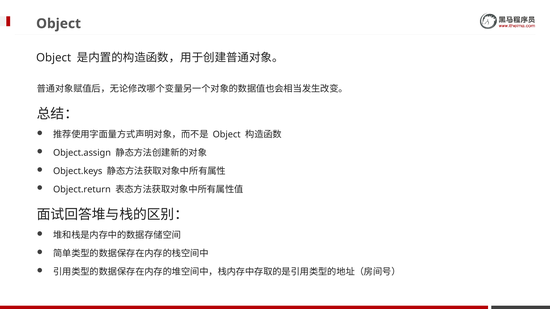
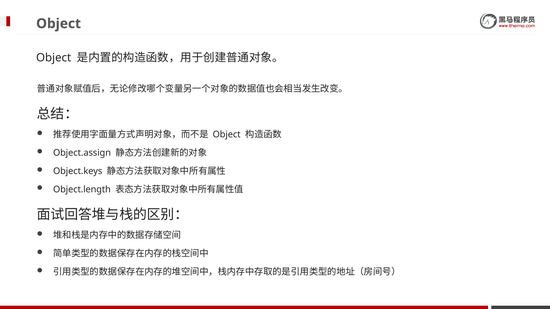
Object.return: Object.return -> Object.length
